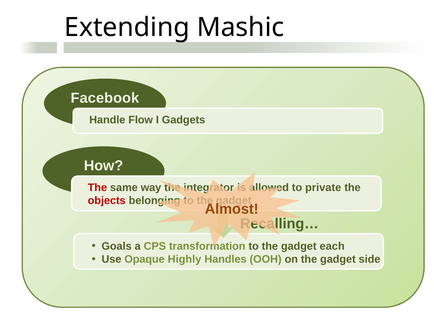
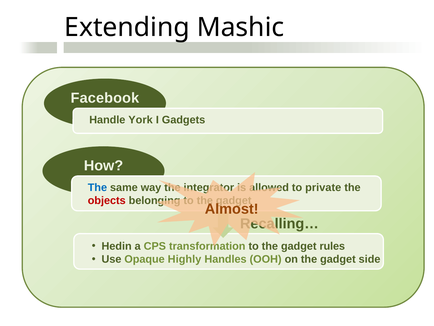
Flow: Flow -> York
The at (97, 187) colour: red -> blue
Goals: Goals -> Hedin
each: each -> rules
